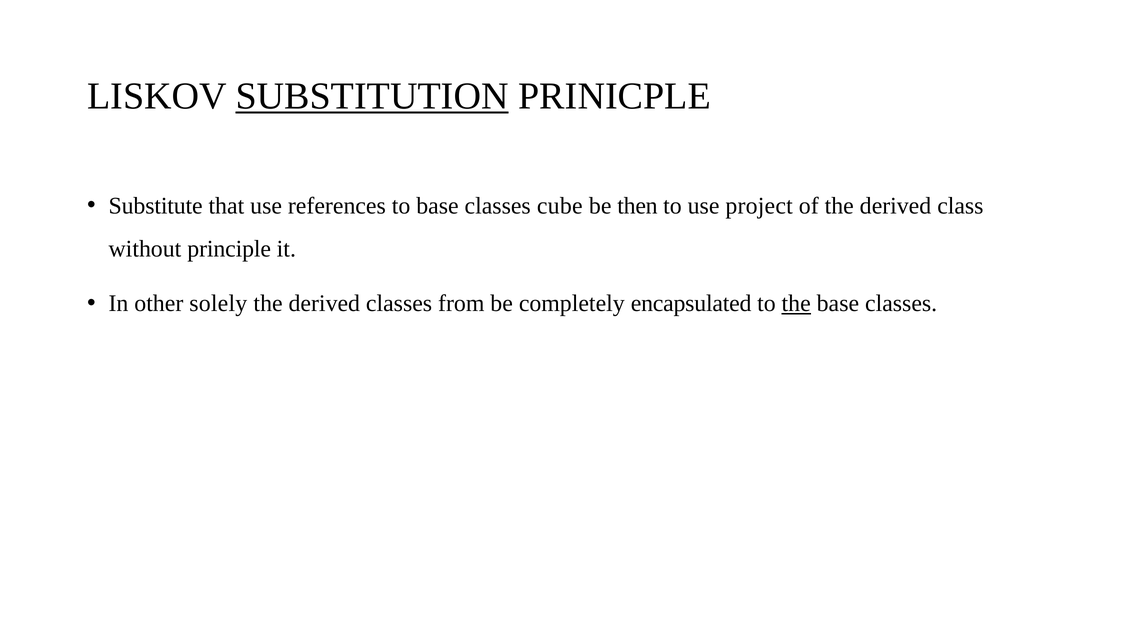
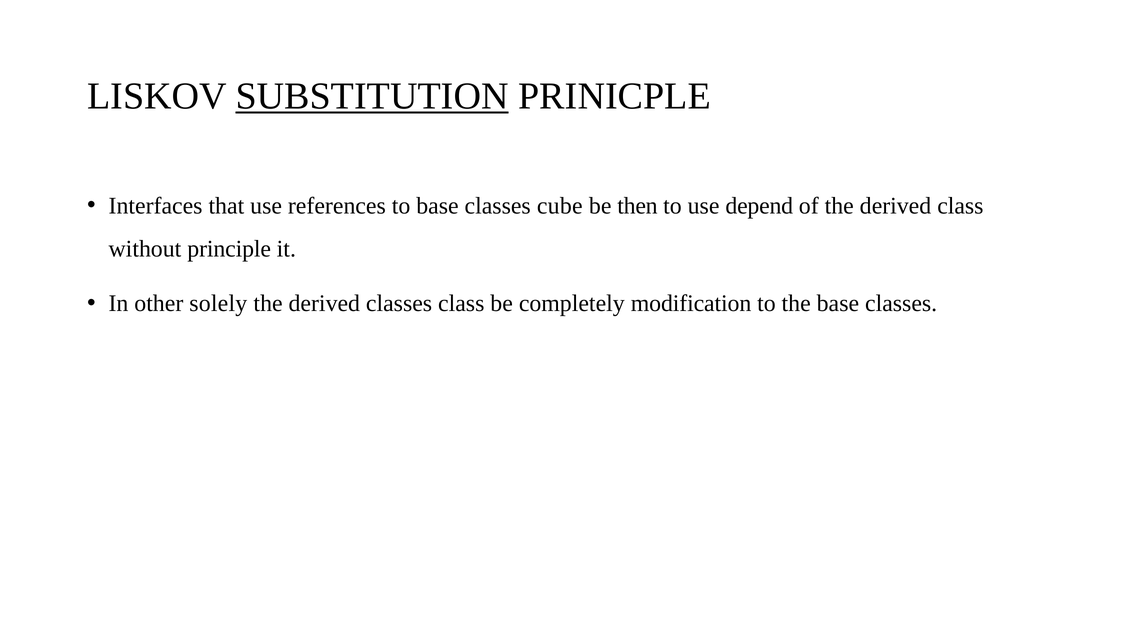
Substitute: Substitute -> Interfaces
project: project -> depend
classes from: from -> class
encapsulated: encapsulated -> modification
the at (796, 304) underline: present -> none
